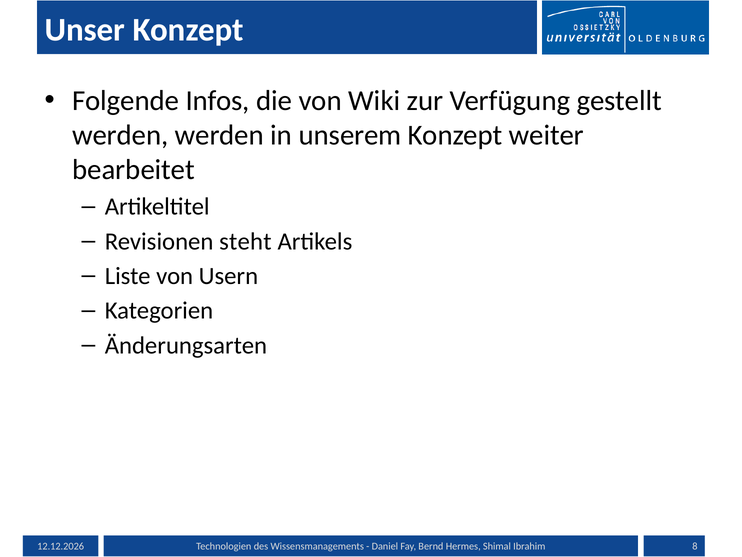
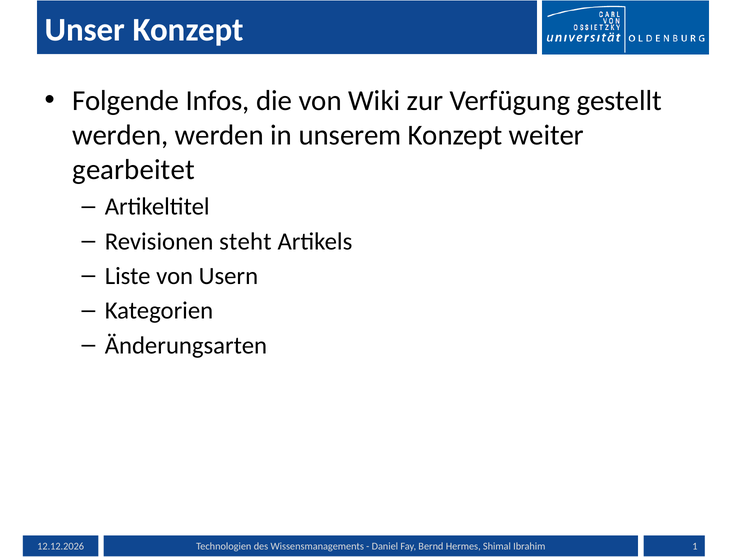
bearbeitet: bearbeitet -> gearbeitet
8: 8 -> 1
